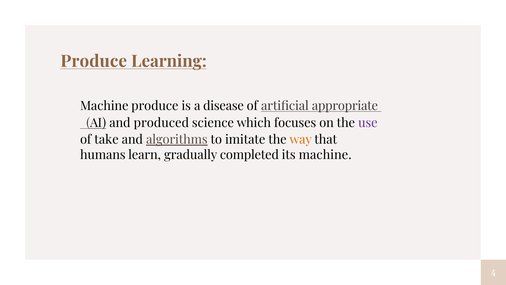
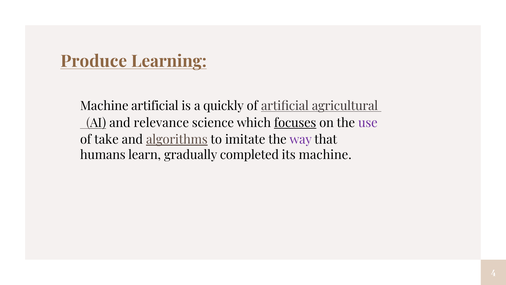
Machine produce: produce -> artificial
disease: disease -> quickly
appropriate: appropriate -> agricultural
produced: produced -> relevance
focuses underline: none -> present
way colour: orange -> purple
